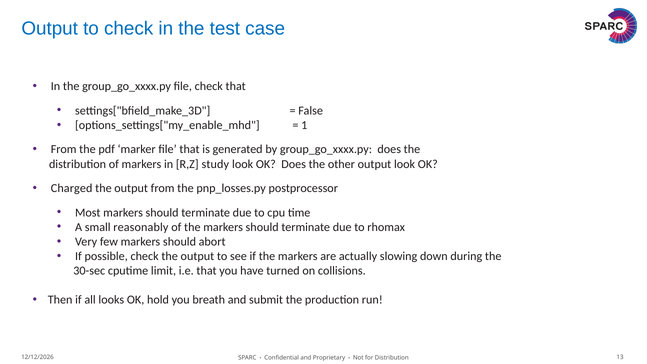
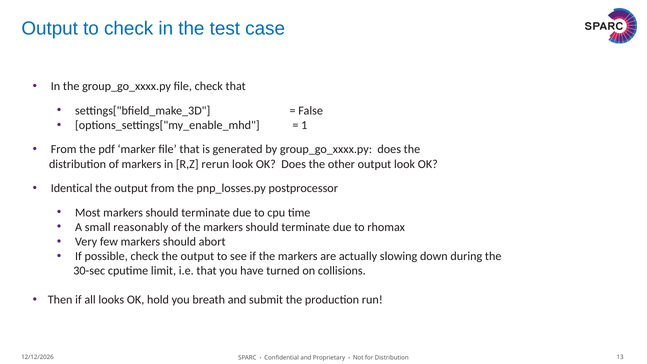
study: study -> rerun
Charged: Charged -> Identical
